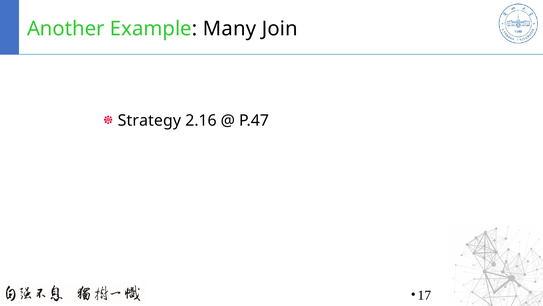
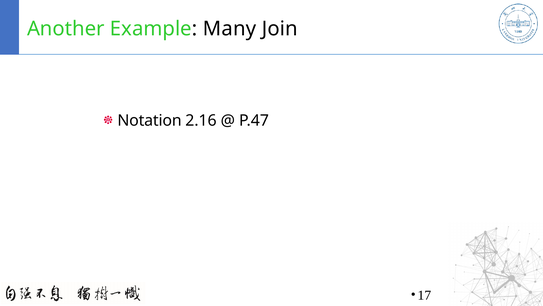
Strategy: Strategy -> Notation
